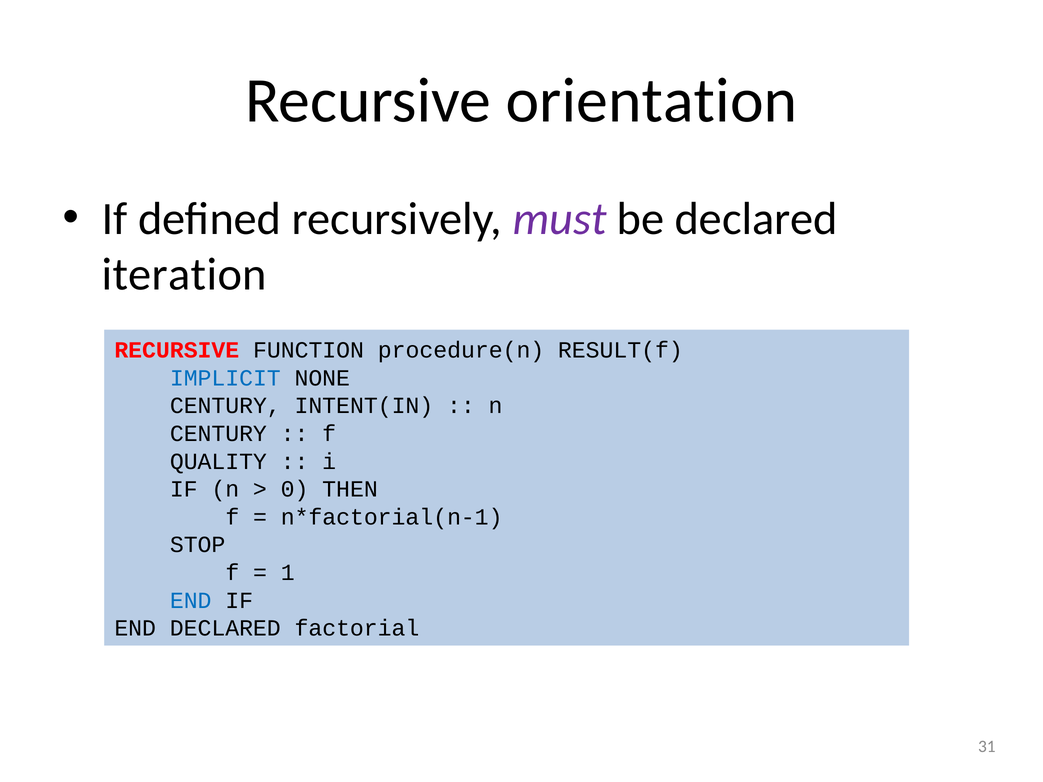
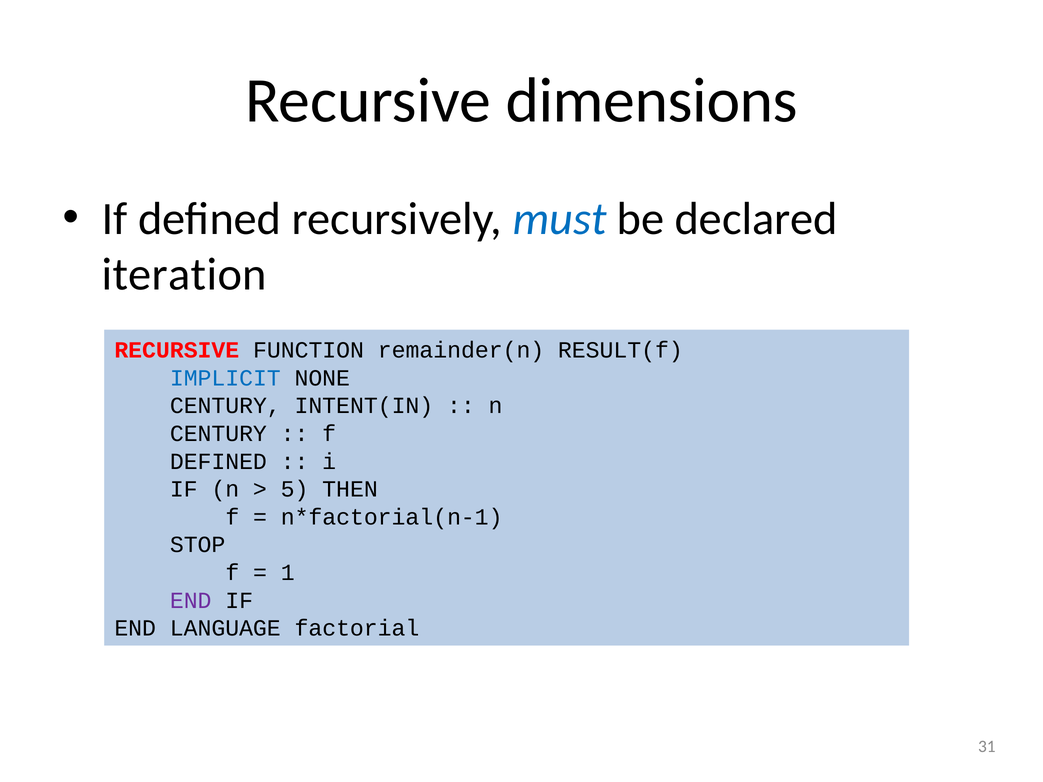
orientation: orientation -> dimensions
must colour: purple -> blue
procedure(n: procedure(n -> remainder(n
QUALITY at (218, 462): QUALITY -> DEFINED
0: 0 -> 5
END at (191, 601) colour: blue -> purple
END DECLARED: DECLARED -> LANGUAGE
